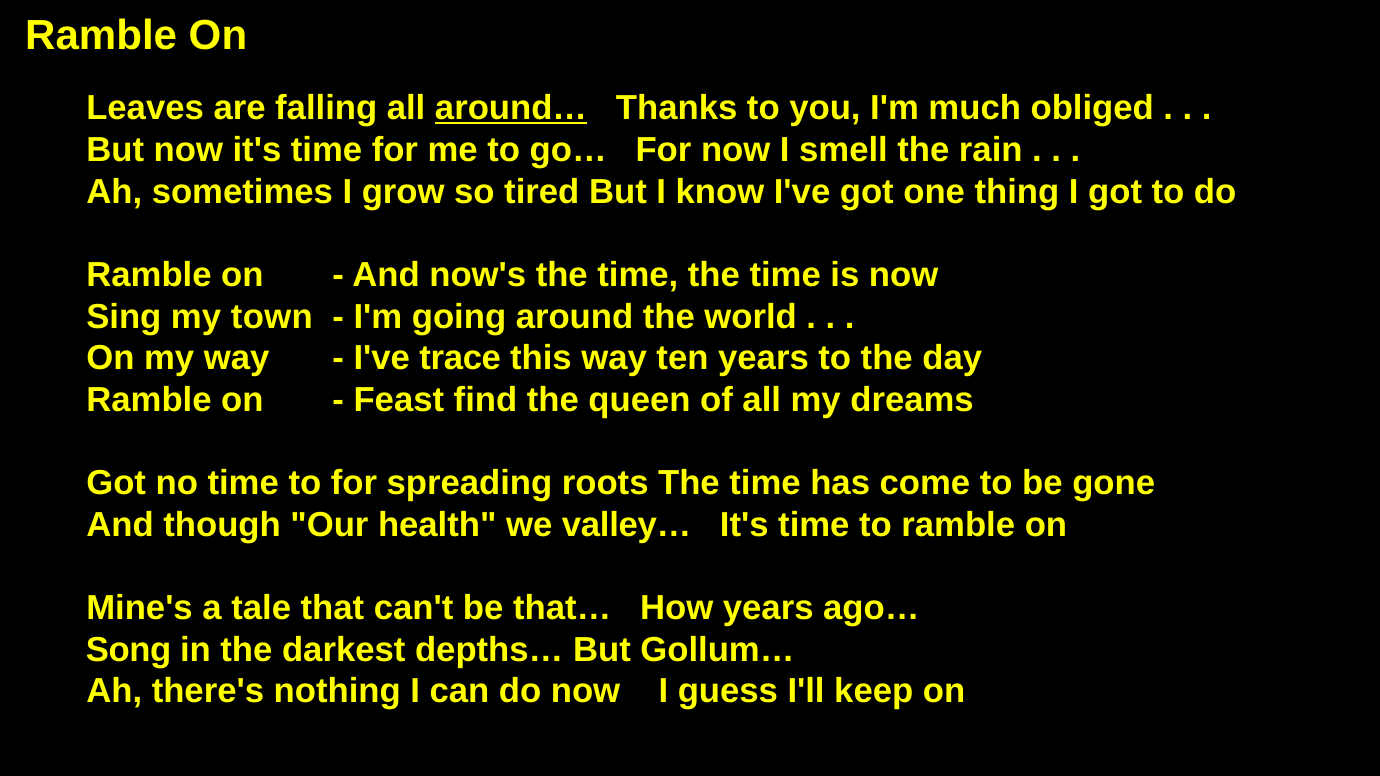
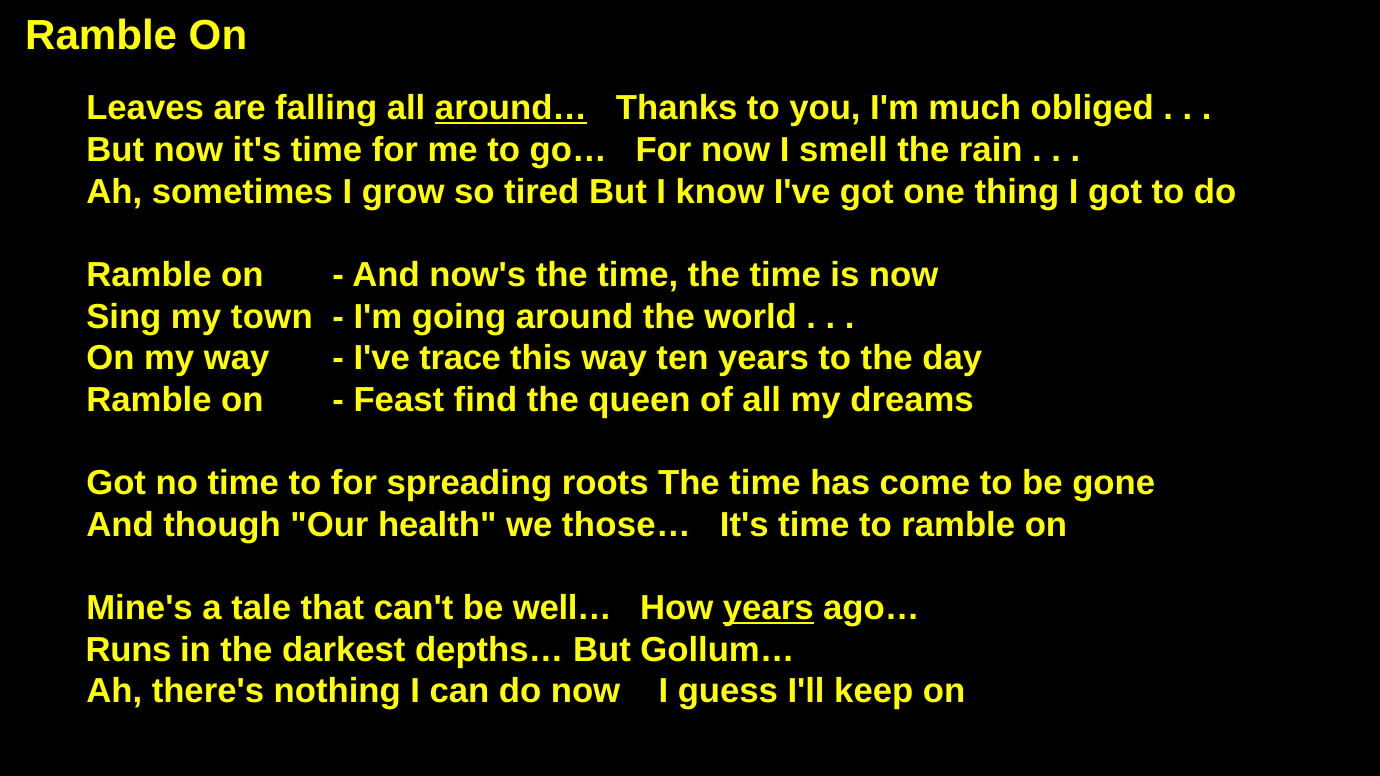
valley…: valley… -> those…
that…: that… -> well…
years at (768, 608) underline: none -> present
Song: Song -> Runs
